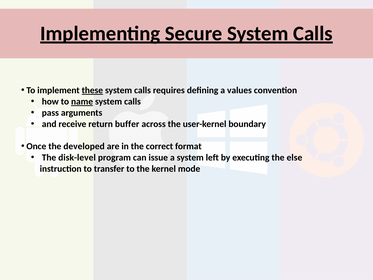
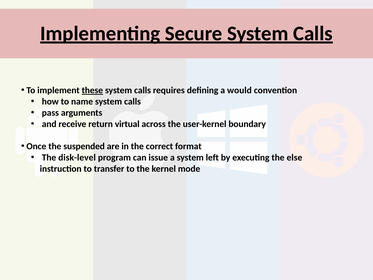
values: values -> would
name underline: present -> none
buffer: buffer -> virtual
developed: developed -> suspended
